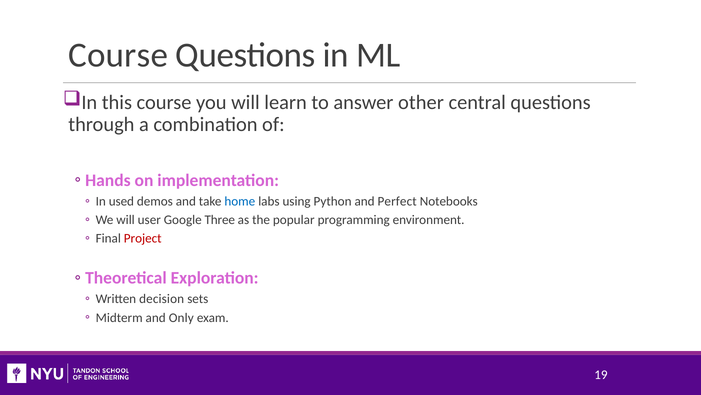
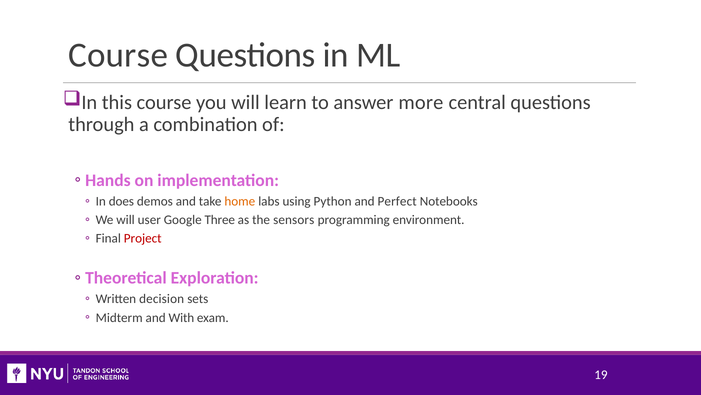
other: other -> more
used: used -> does
home colour: blue -> orange
popular: popular -> sensors
Only: Only -> With
